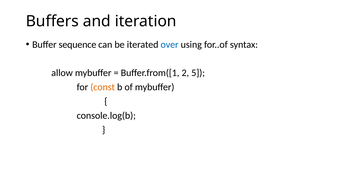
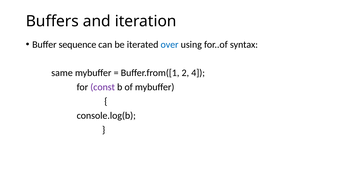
allow: allow -> same
5: 5 -> 4
const colour: orange -> purple
